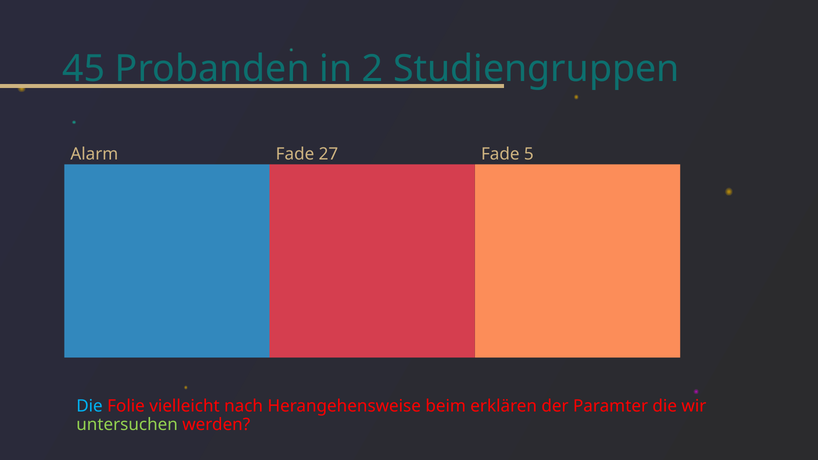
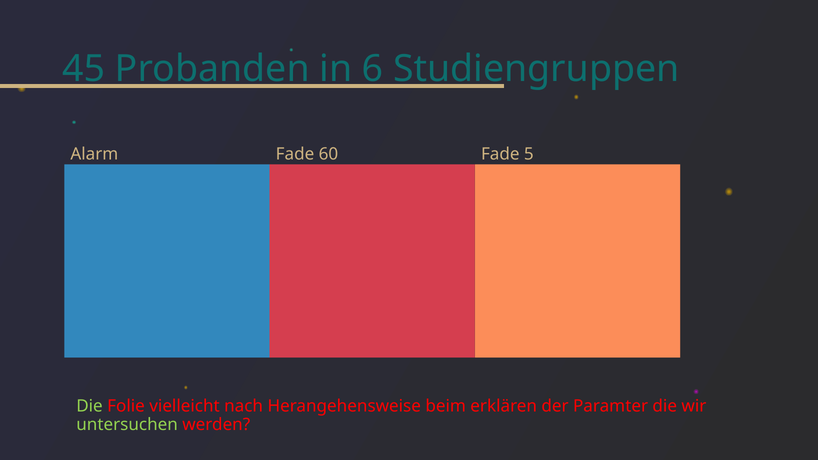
2: 2 -> 6
27: 27 -> 60
Die at (90, 406) colour: light blue -> light green
